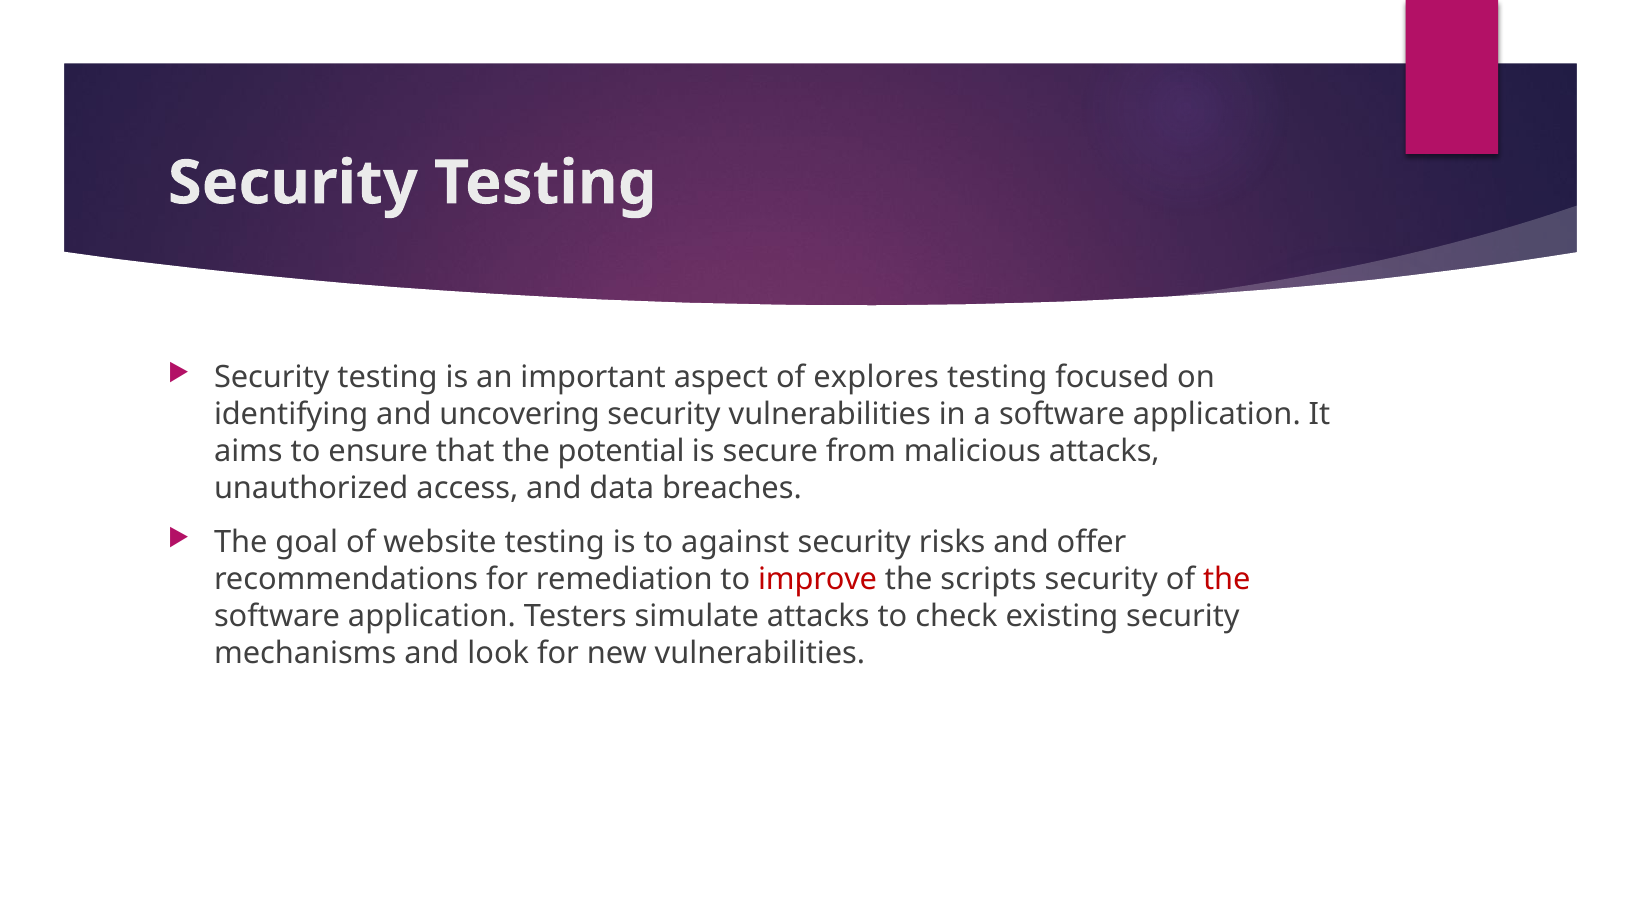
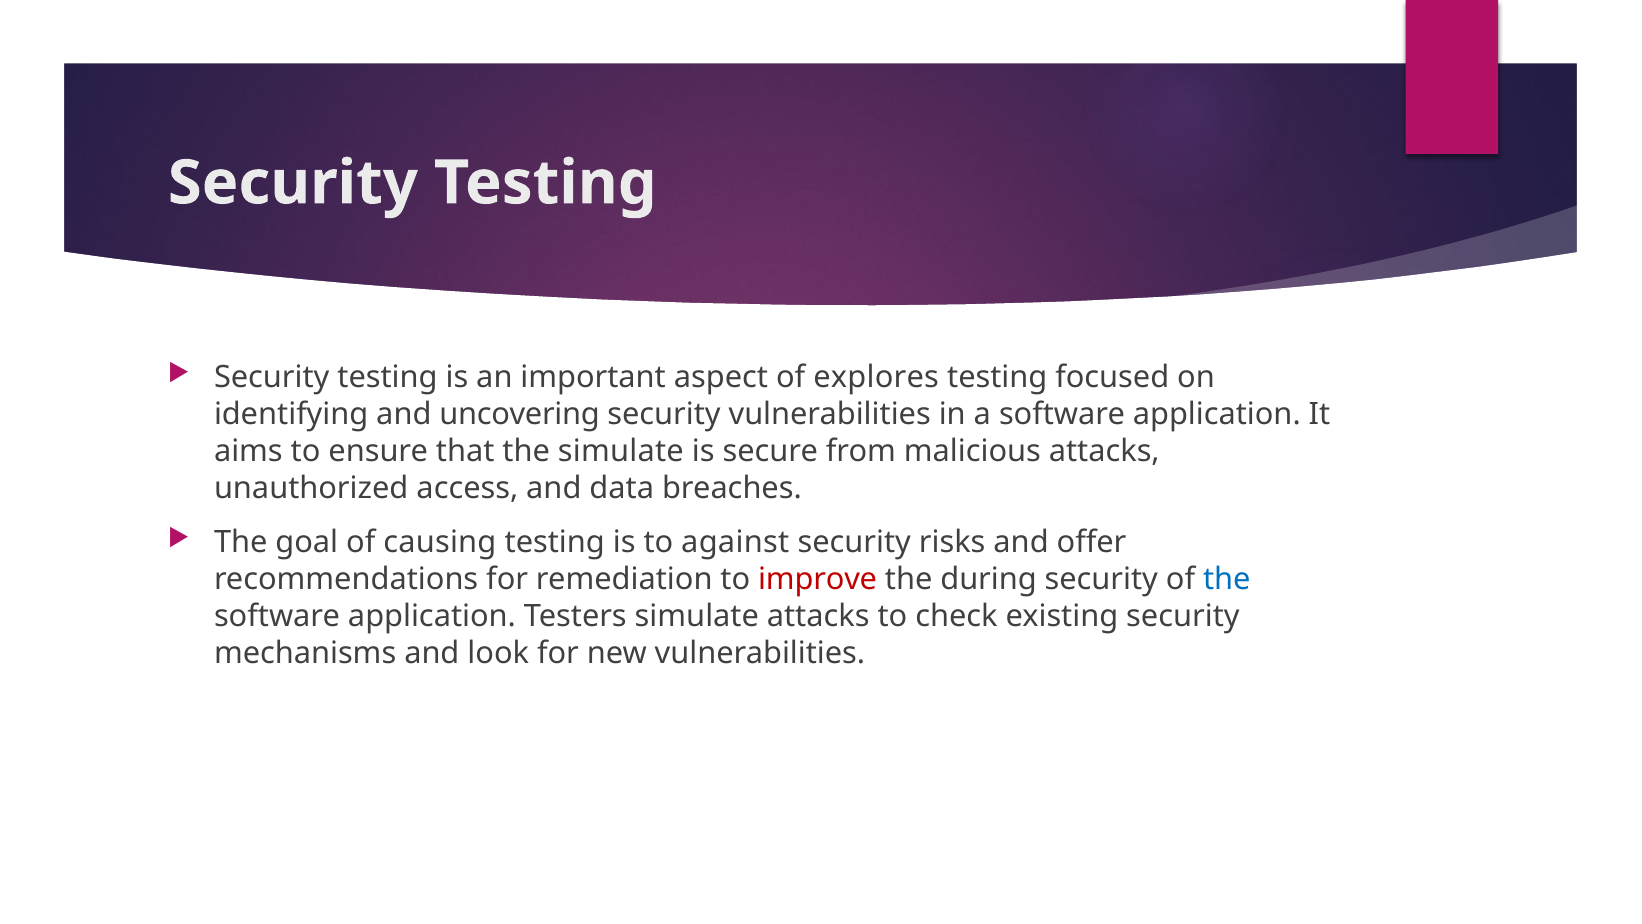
the potential: potential -> simulate
website: website -> causing
scripts: scripts -> during
the at (1227, 579) colour: red -> blue
